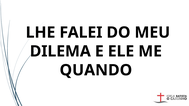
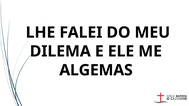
QUANDO: QUANDO -> ALGEMAS
